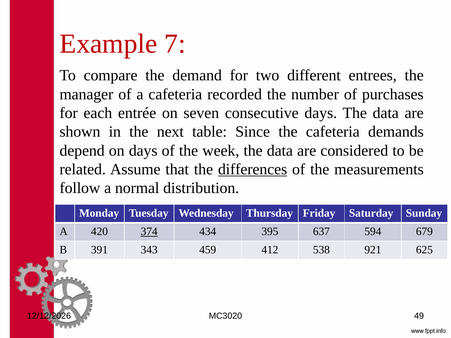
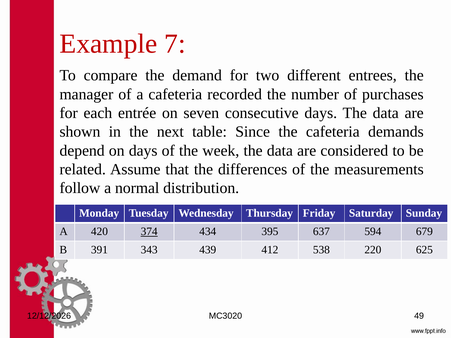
differences underline: present -> none
459: 459 -> 439
921: 921 -> 220
